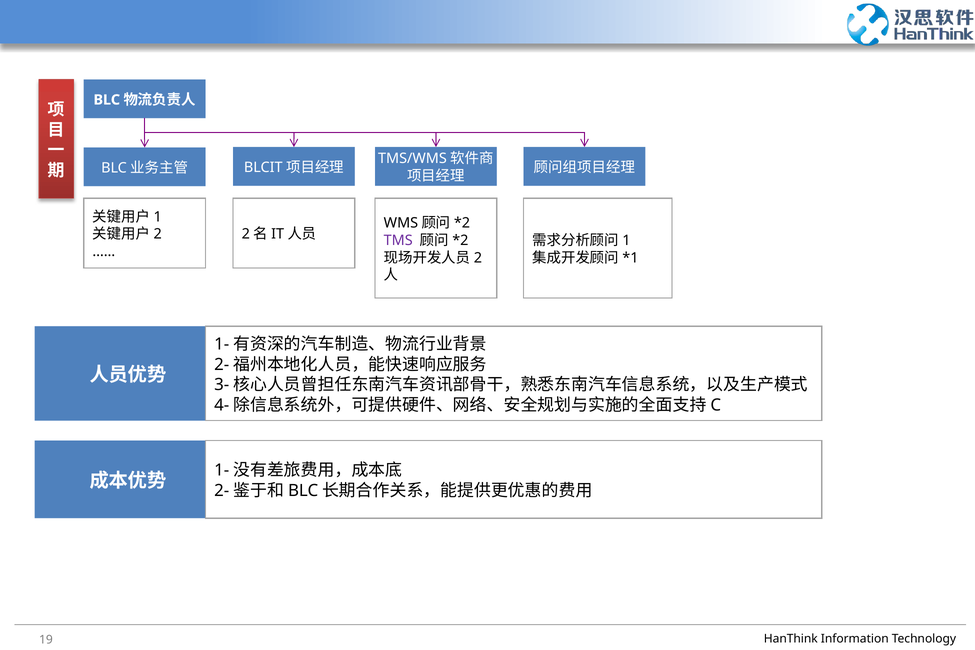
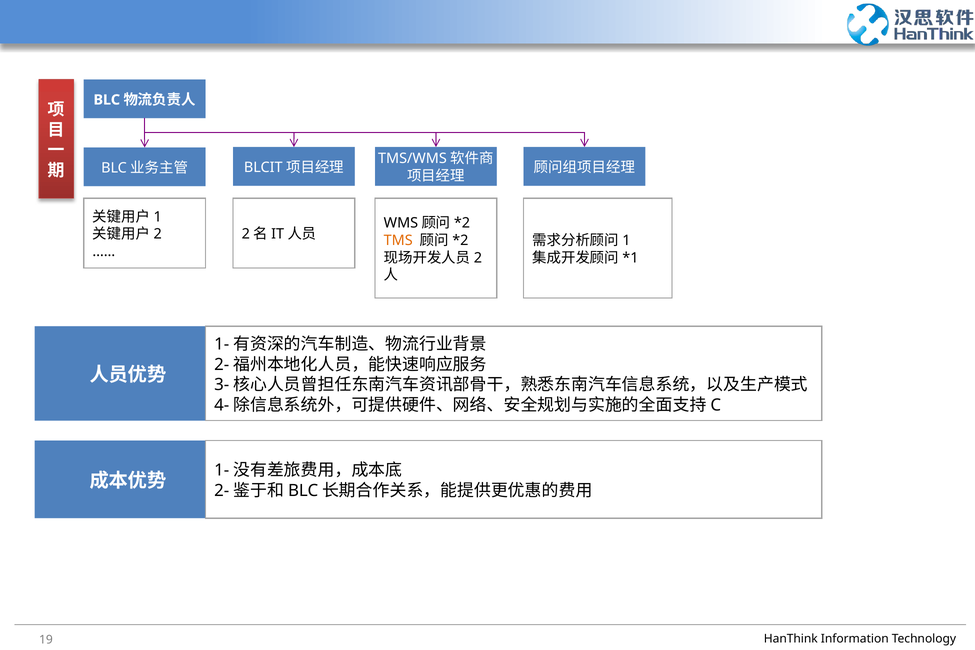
TMS colour: purple -> orange
